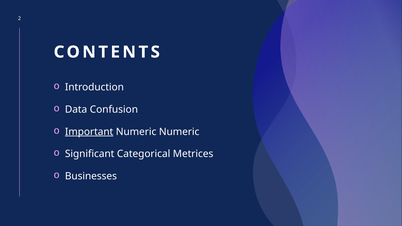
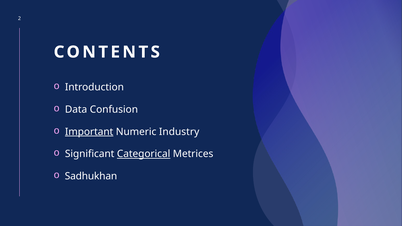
Numeric Numeric: Numeric -> Industry
Categorical underline: none -> present
Businesses: Businesses -> Sadhukhan
